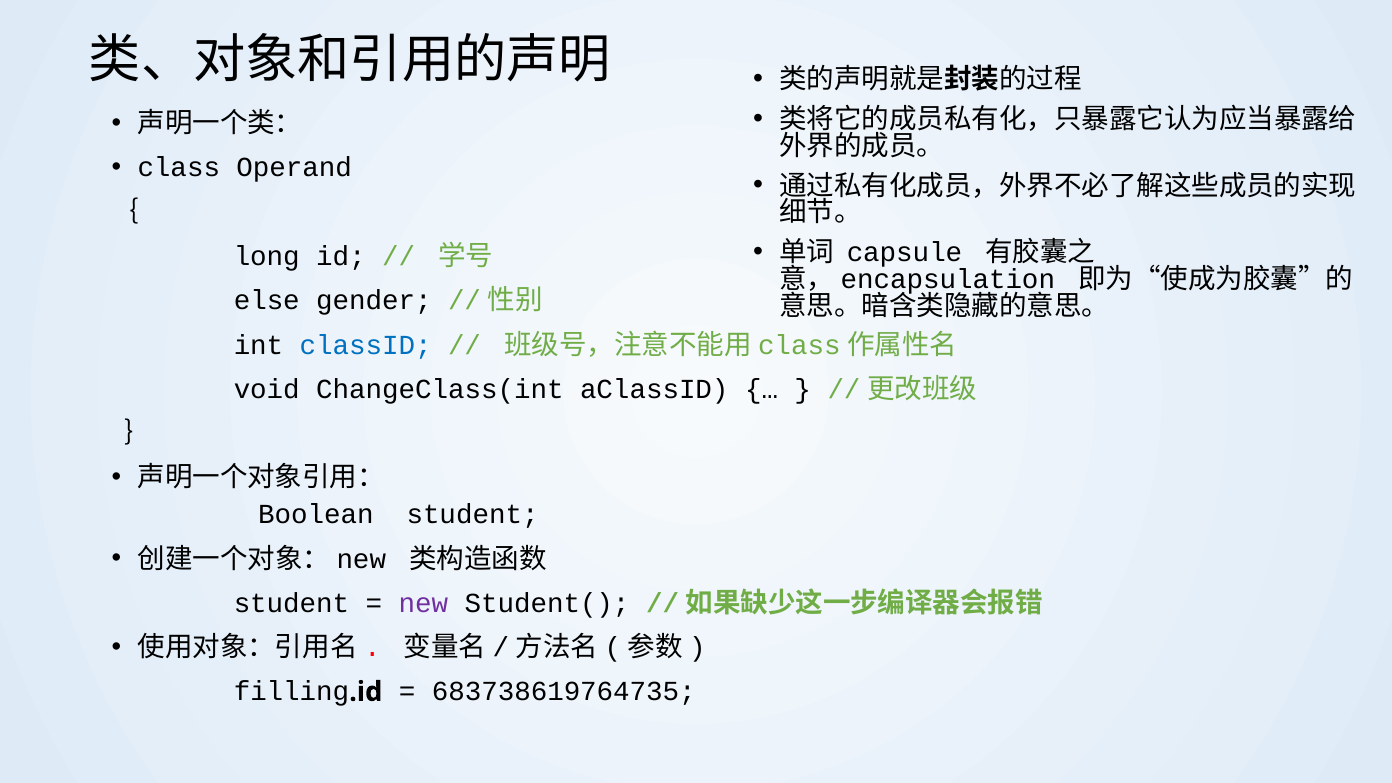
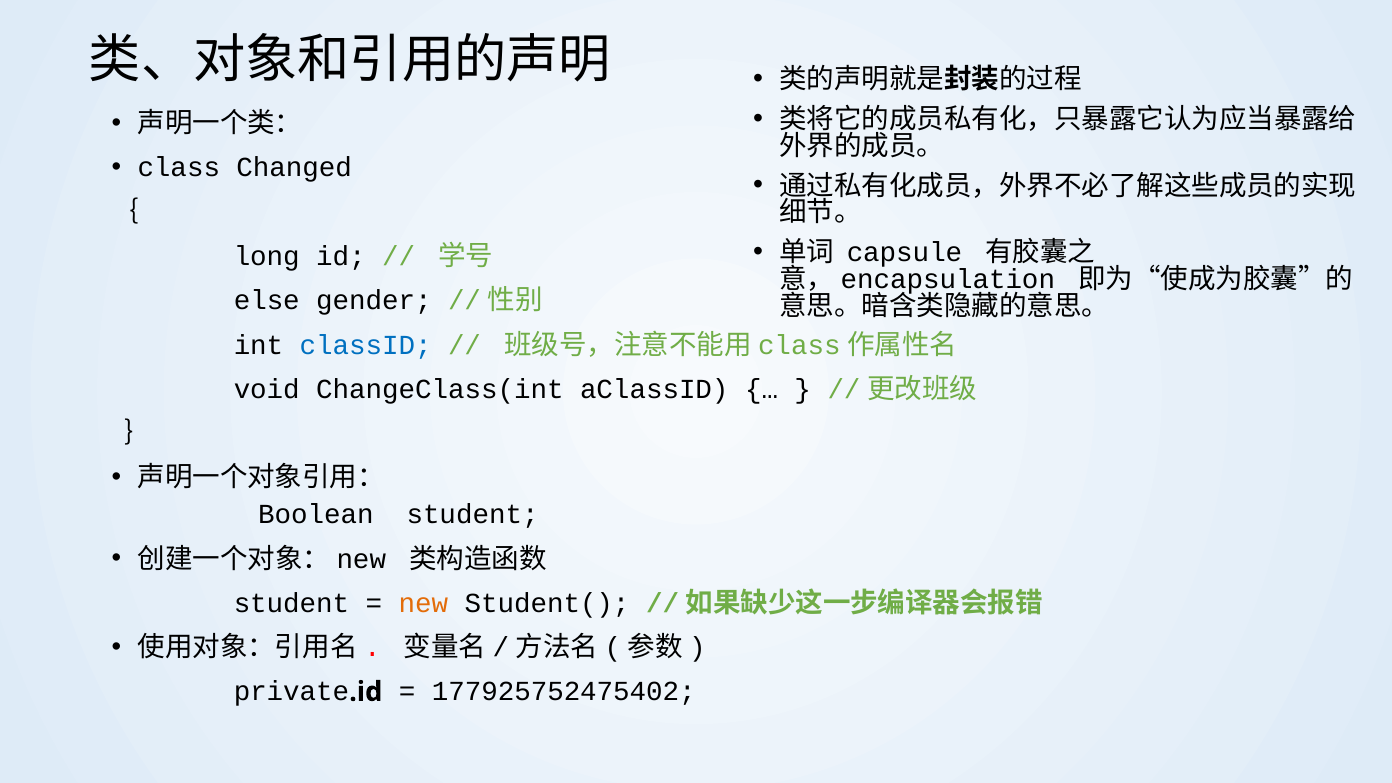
Operand: Operand -> Changed
new colour: purple -> orange
filling: filling -> private
683738619764735: 683738619764735 -> 177925752475402
